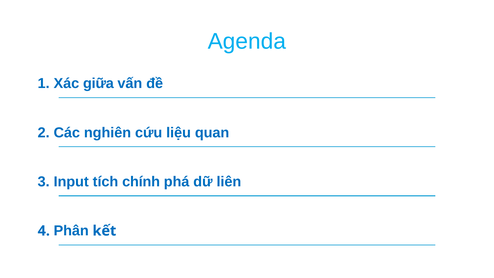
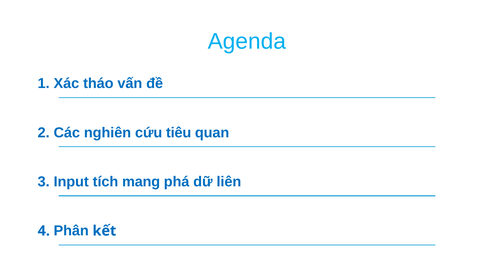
giữa: giữa -> tháo
liệu: liệu -> tiêu
chính: chính -> mang
